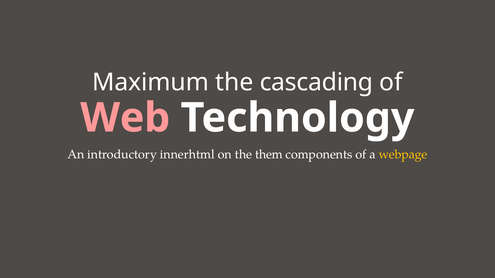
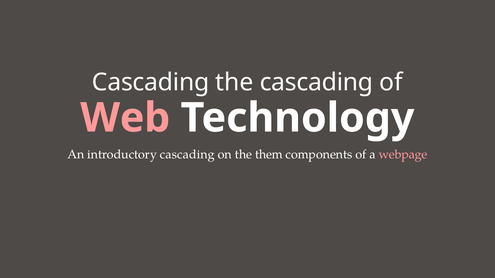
Maximum at (151, 83): Maximum -> Cascading
introductory innerhtml: innerhtml -> cascading
webpage colour: yellow -> pink
